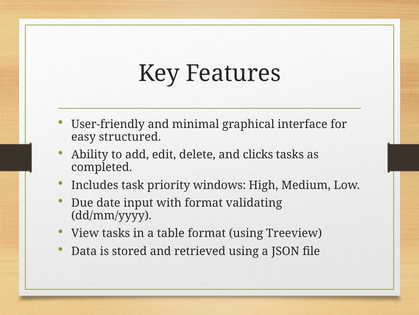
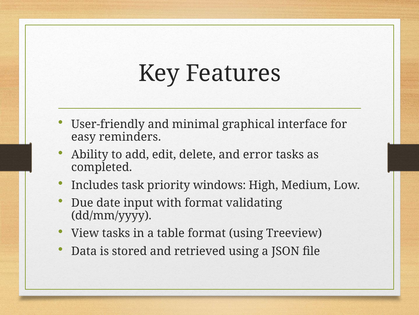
structured: structured -> reminders
clicks: clicks -> error
